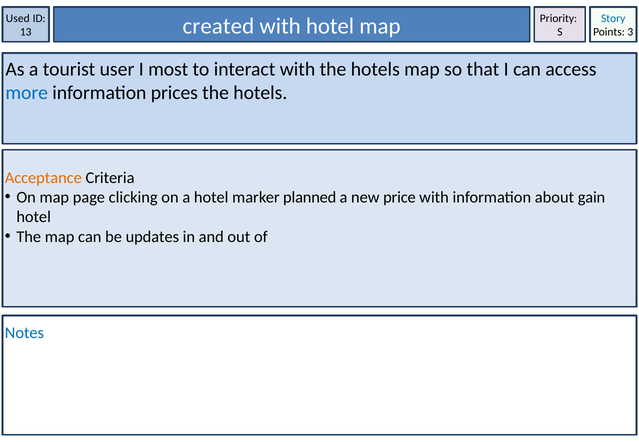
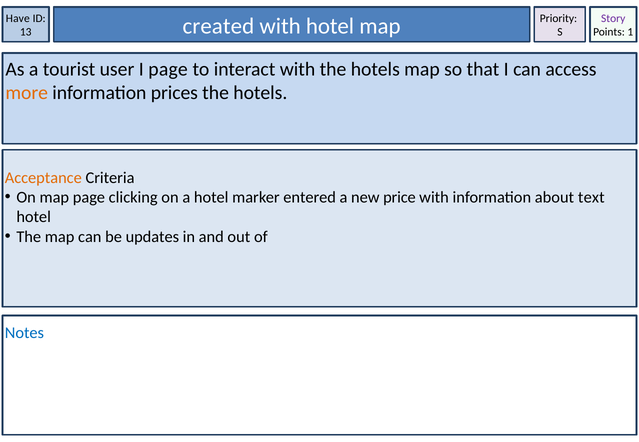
Used: Used -> Have
Story colour: blue -> purple
3: 3 -> 1
I most: most -> page
more colour: blue -> orange
planned: planned -> entered
gain: gain -> text
